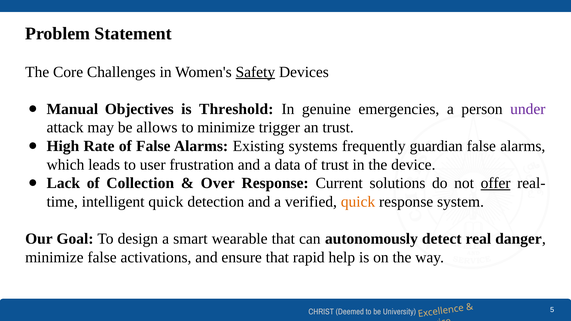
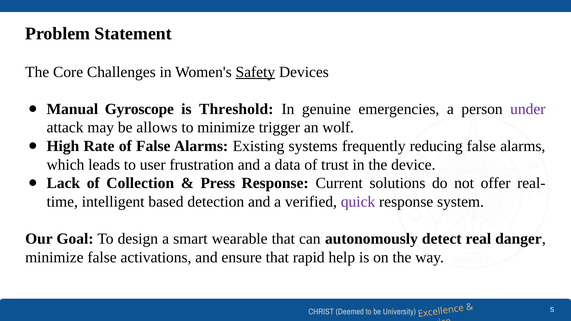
Objectives: Objectives -> Gyroscope
an trust: trust -> wolf
guardian: guardian -> reducing
Over: Over -> Press
offer underline: present -> none
intelligent quick: quick -> based
quick at (358, 202) colour: orange -> purple
